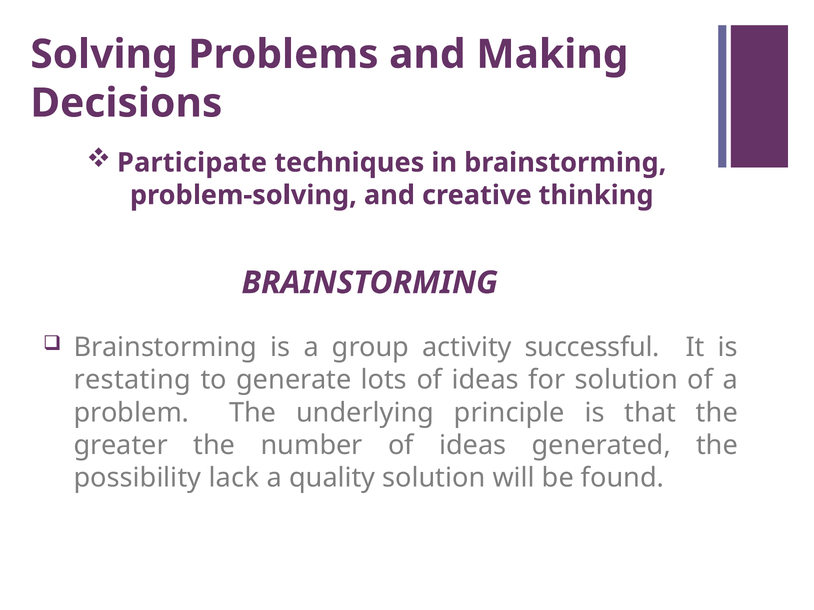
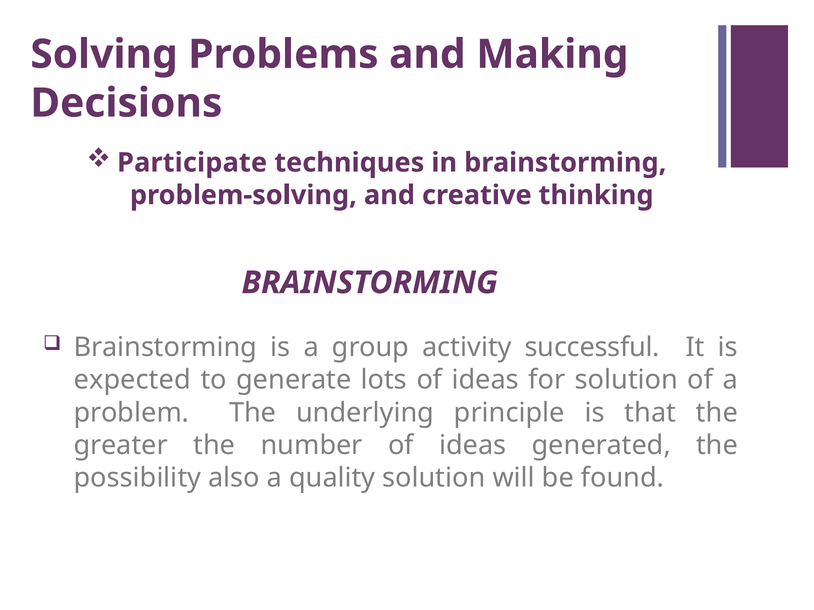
restating: restating -> expected
lack: lack -> also
